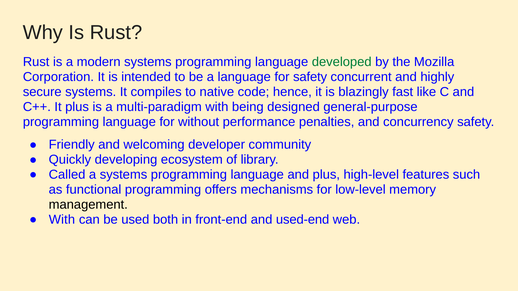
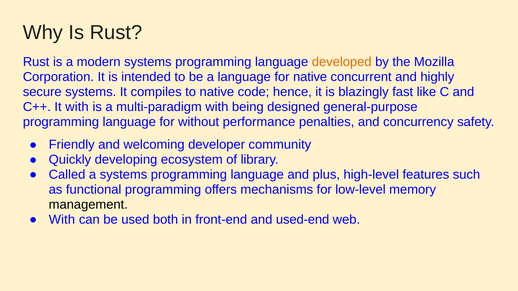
developed colour: green -> orange
for safety: safety -> native
It plus: plus -> with
